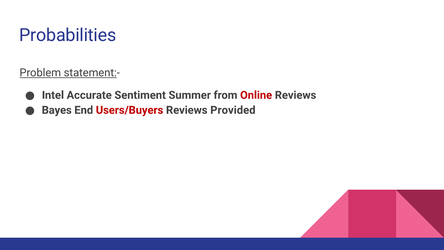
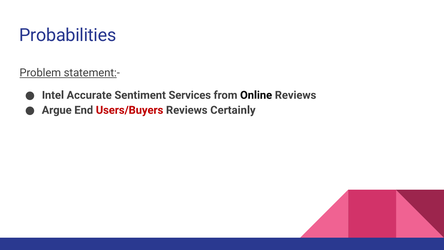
Summer: Summer -> Services
Online colour: red -> black
Bayes: Bayes -> Argue
Provided: Provided -> Certainly
